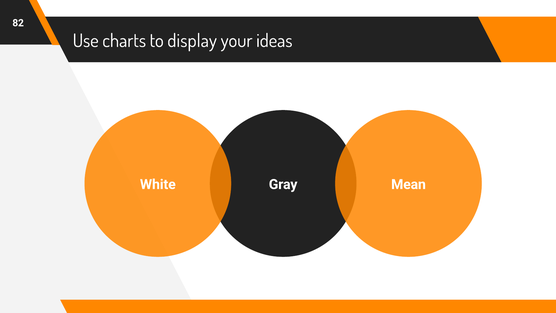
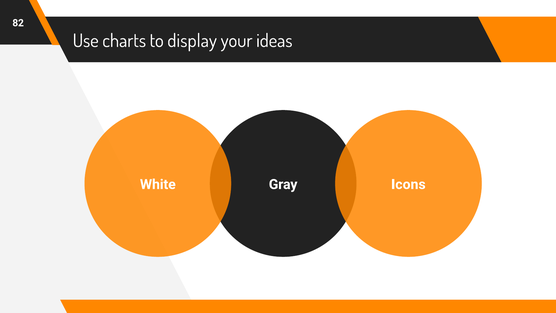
Mean: Mean -> Icons
